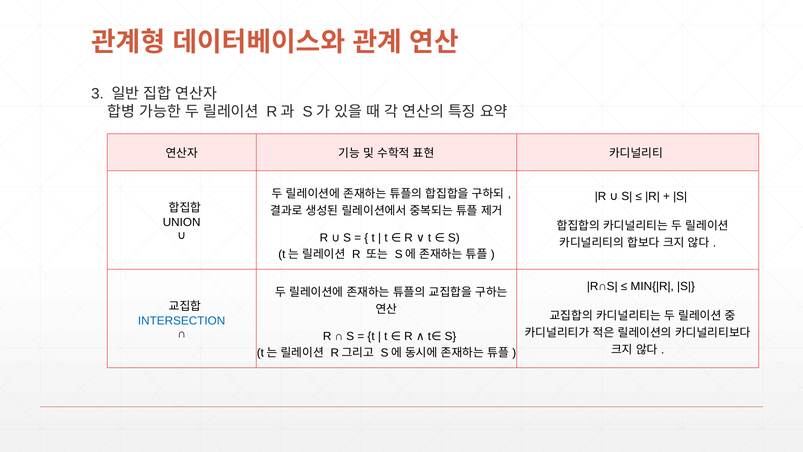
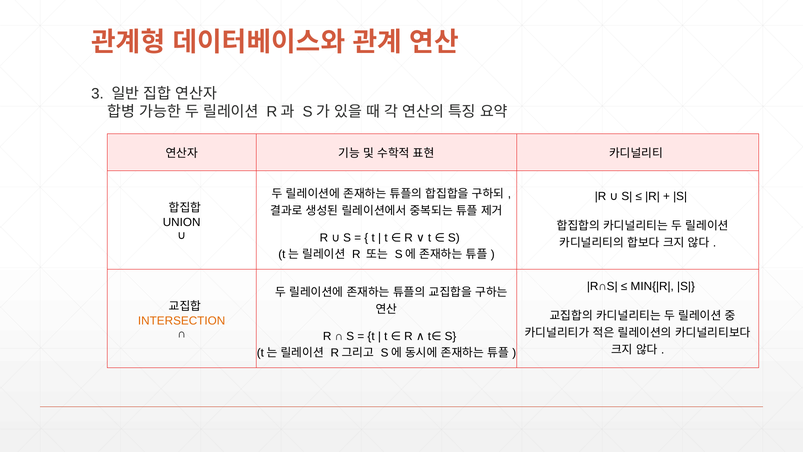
INTERSECTION colour: blue -> orange
